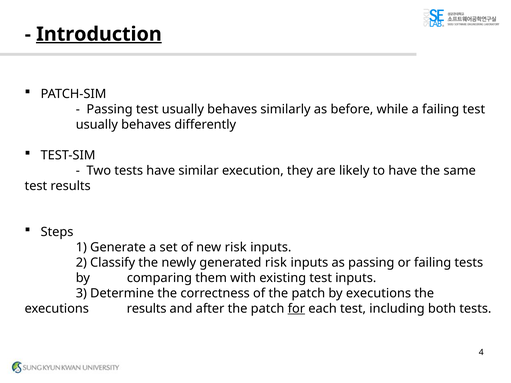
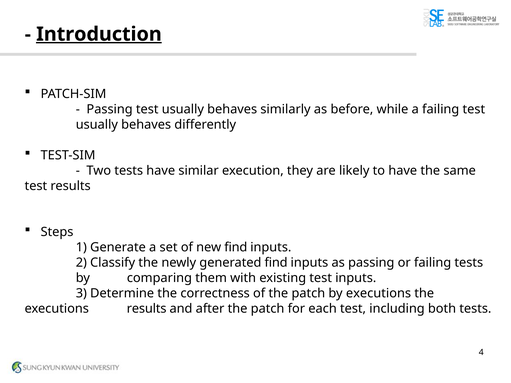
new risk: risk -> find
generated risk: risk -> find
for underline: present -> none
